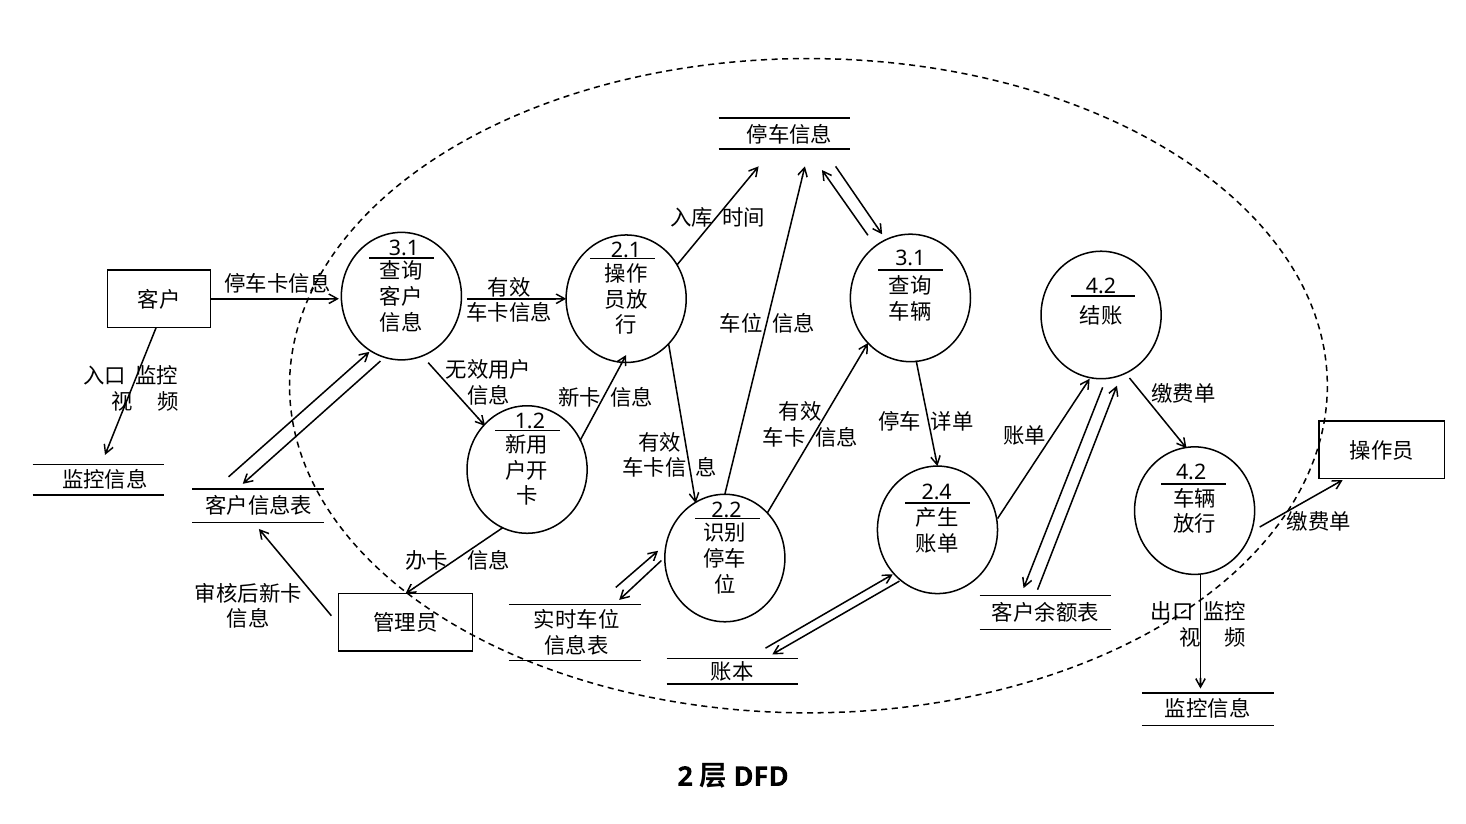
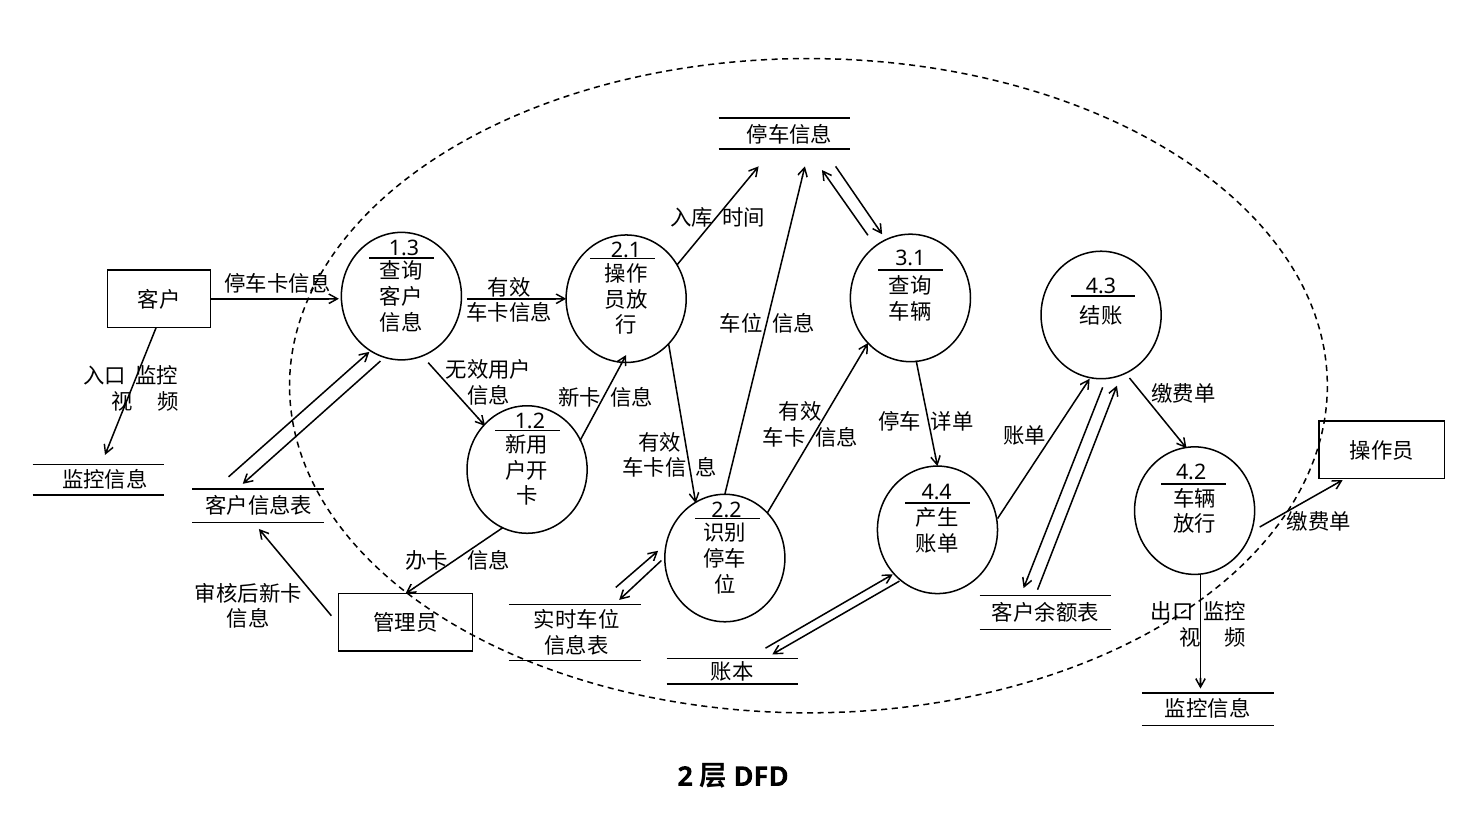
3.1 at (404, 248): 3.1 -> 1.3
4.2 at (1101, 286): 4.2 -> 4.3
2.4: 2.4 -> 4.4
